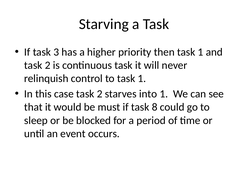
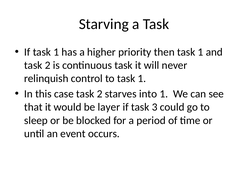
If task 3: 3 -> 1
must: must -> layer
8: 8 -> 3
